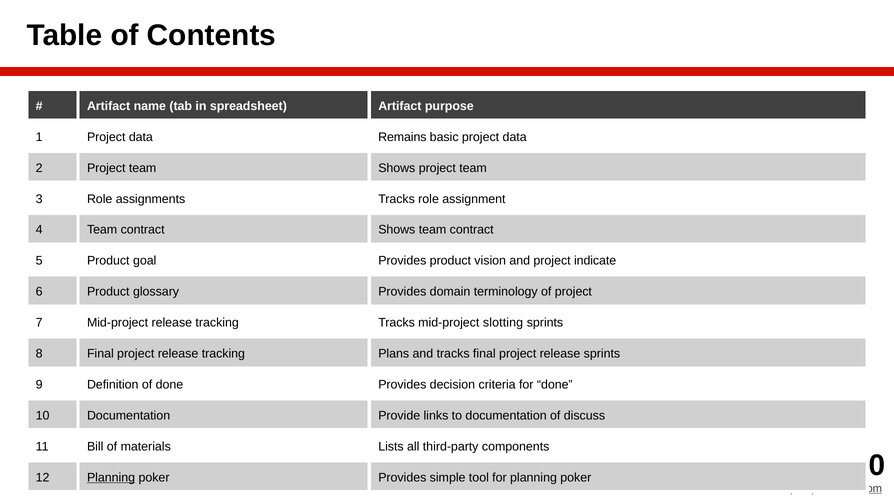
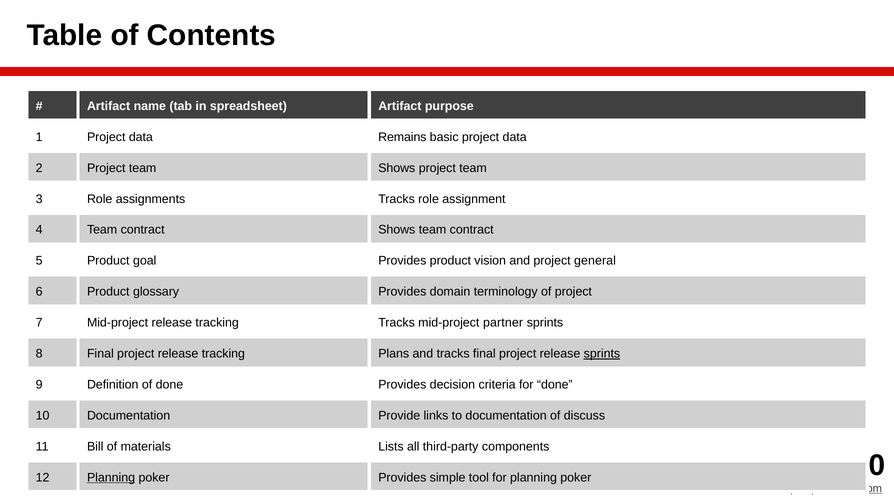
indicate: indicate -> general
slotting: slotting -> partner
sprints at (602, 354) underline: none -> present
